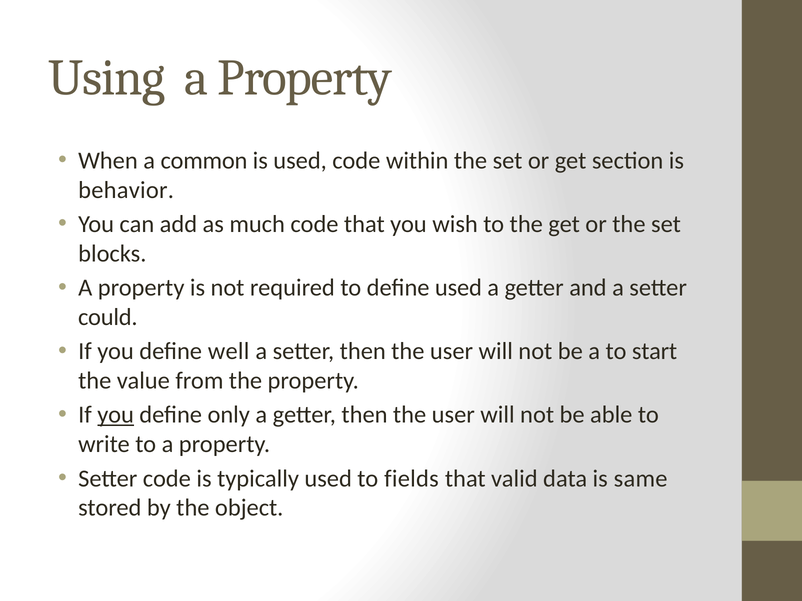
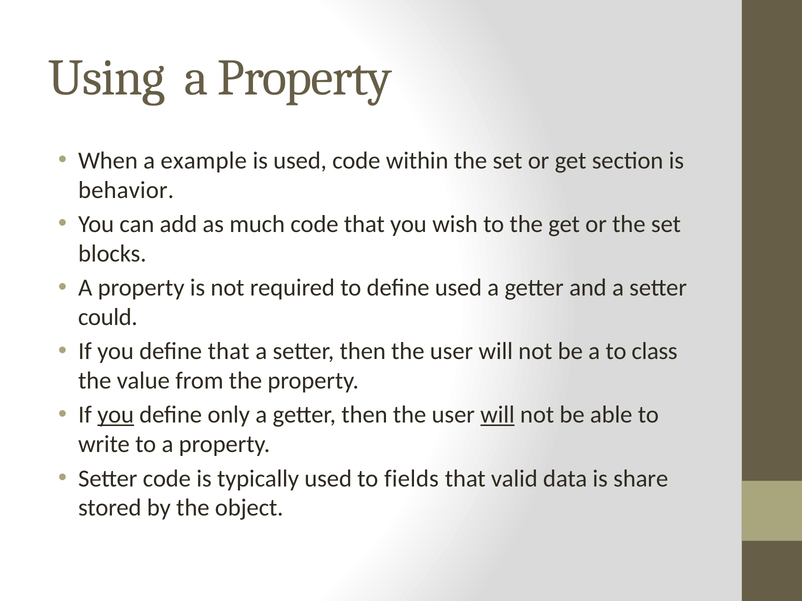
common: common -> example
define well: well -> that
start: start -> class
will at (497, 415) underline: none -> present
same: same -> share
